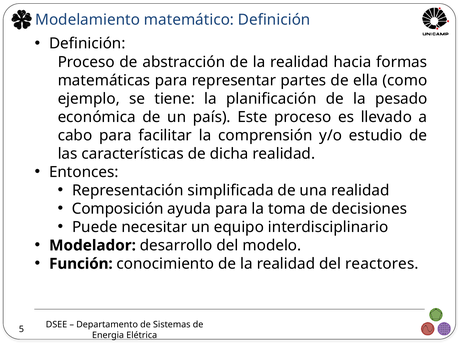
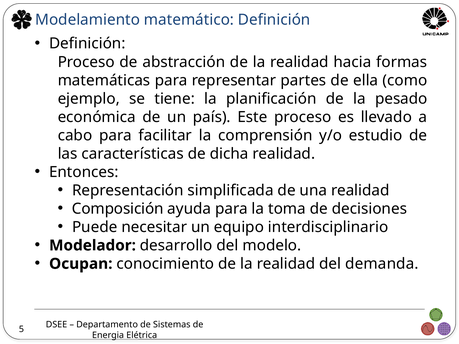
Función: Función -> Ocupan
reactores: reactores -> demanda
